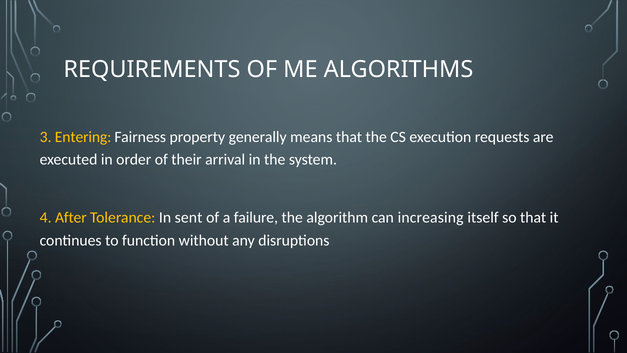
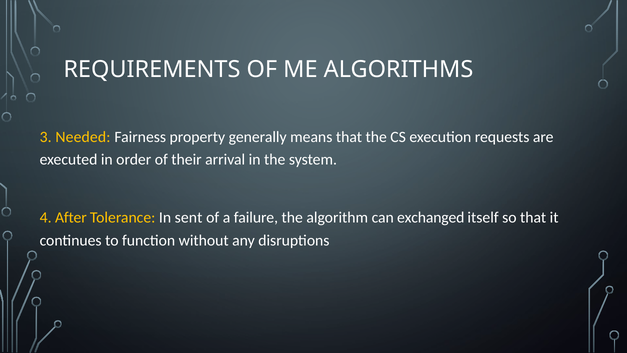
Entering: Entering -> Needed
increasing: increasing -> exchanged
